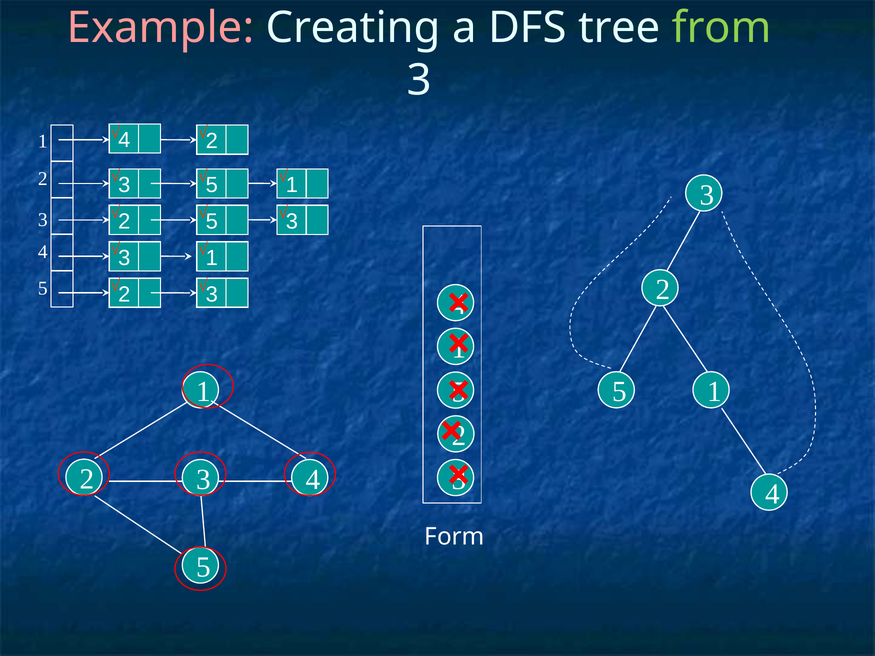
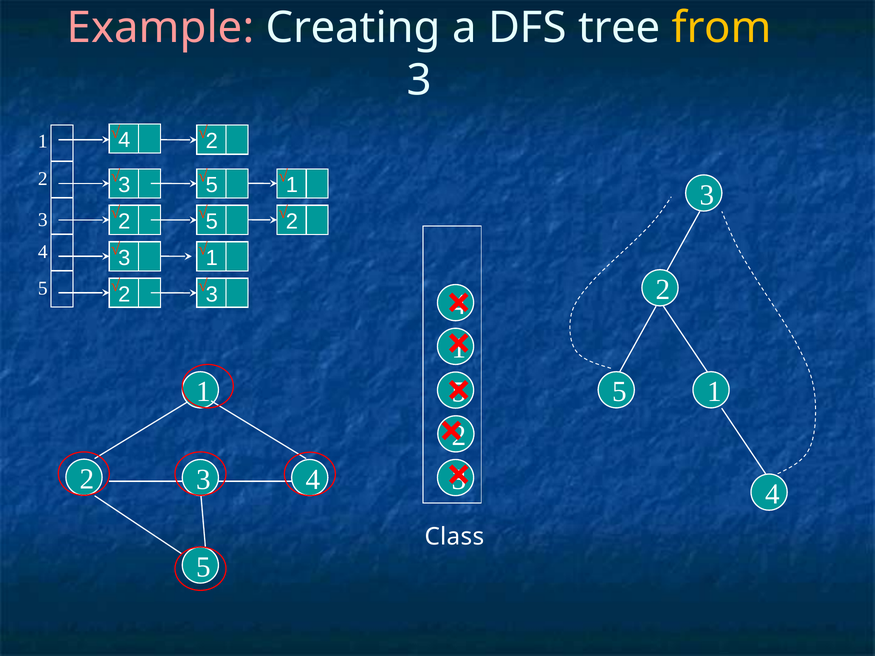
from colour: light green -> yellow
2 5 3: 3 -> 2
Form: Form -> Class
